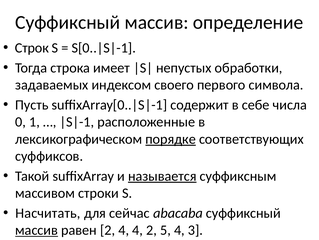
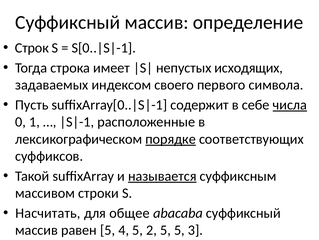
обработки: обработки -> исходящих
числа underline: none -> present
сейчас: сейчас -> общее
массив at (37, 229) underline: present -> none
равен 2: 2 -> 5
4 4: 4 -> 5
5 4: 4 -> 5
